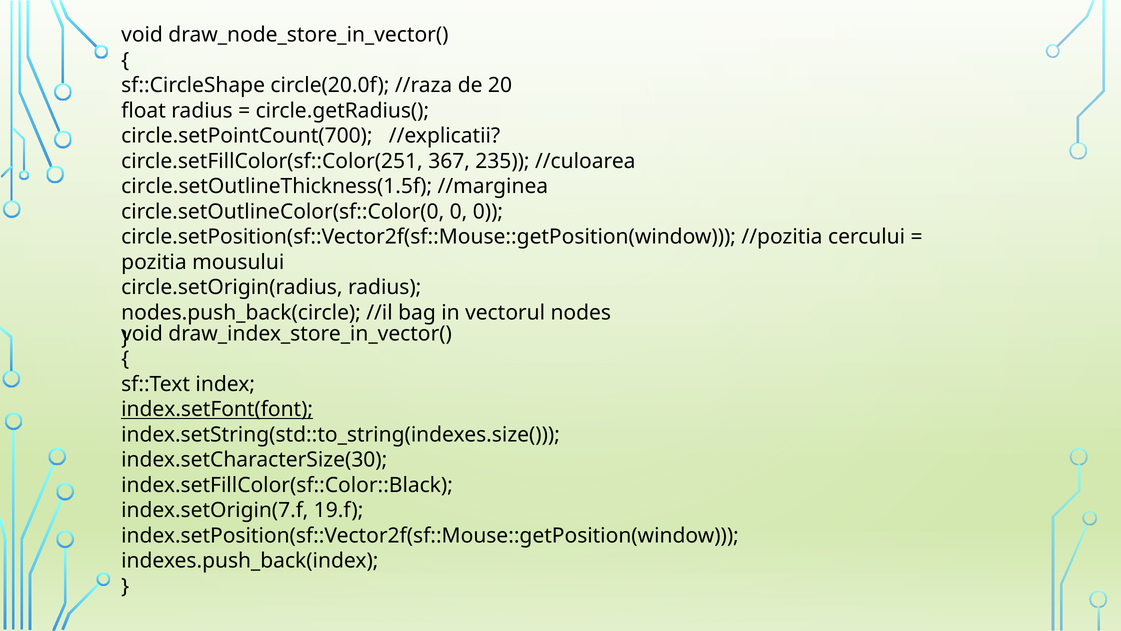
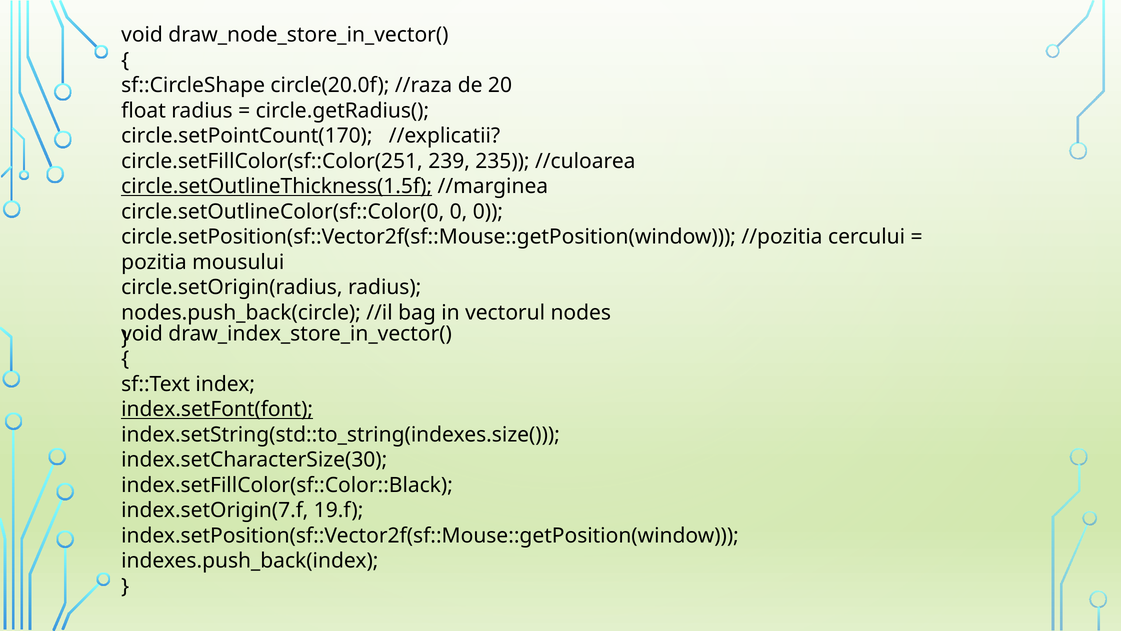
circle.setPointCount(700: circle.setPointCount(700 -> circle.setPointCount(170
367: 367 -> 239
circle.setOutlineThickness(1.5f underline: none -> present
